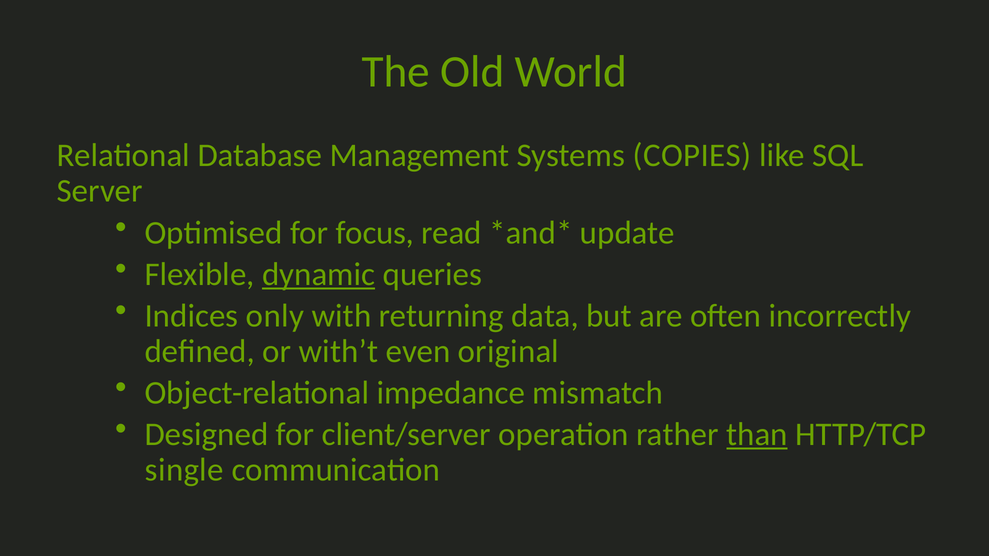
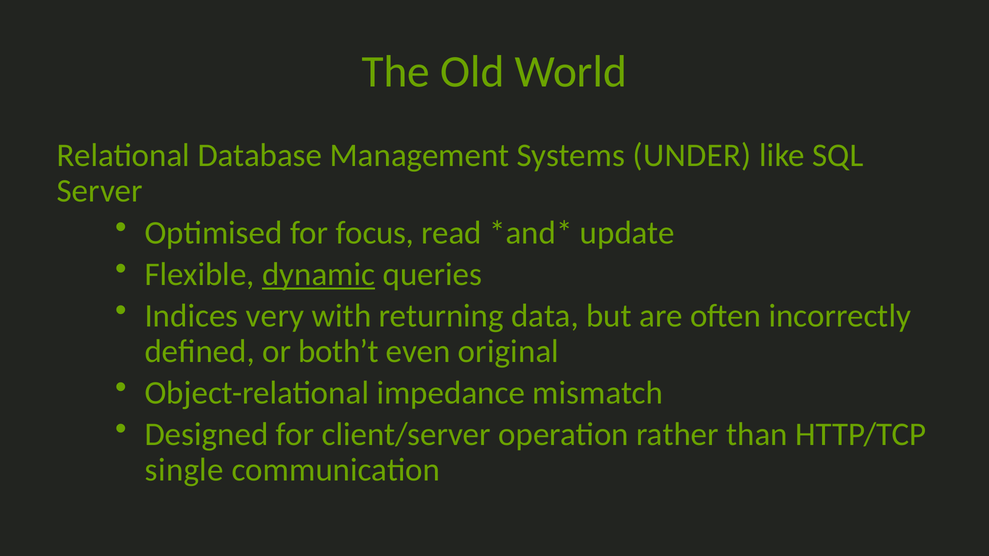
COPIES: COPIES -> UNDER
only: only -> very
with’t: with’t -> both’t
than underline: present -> none
